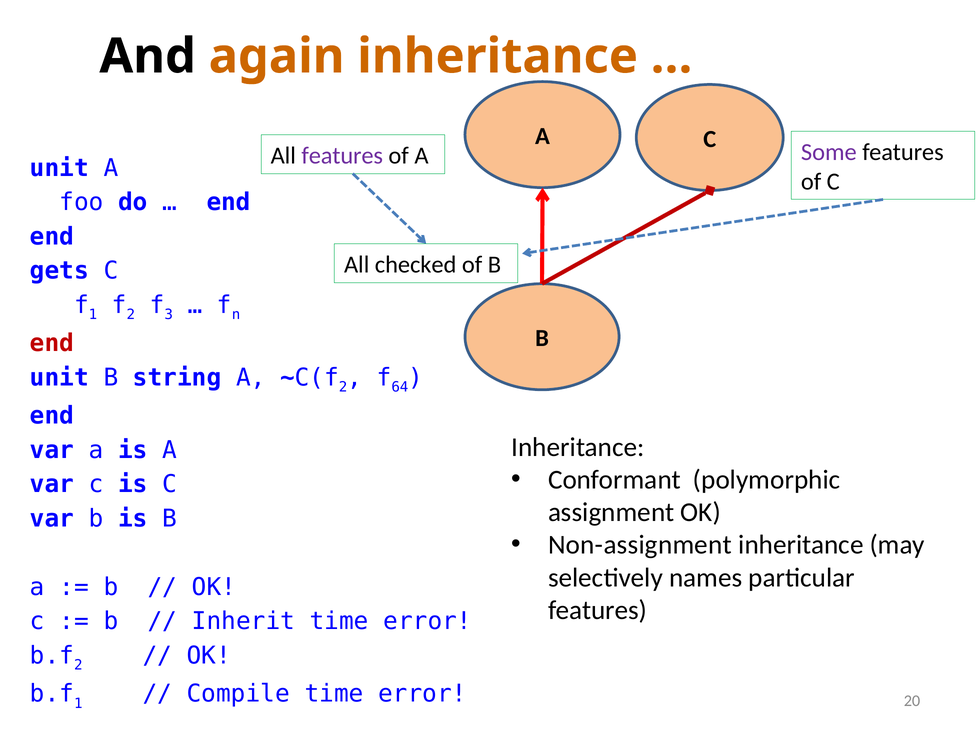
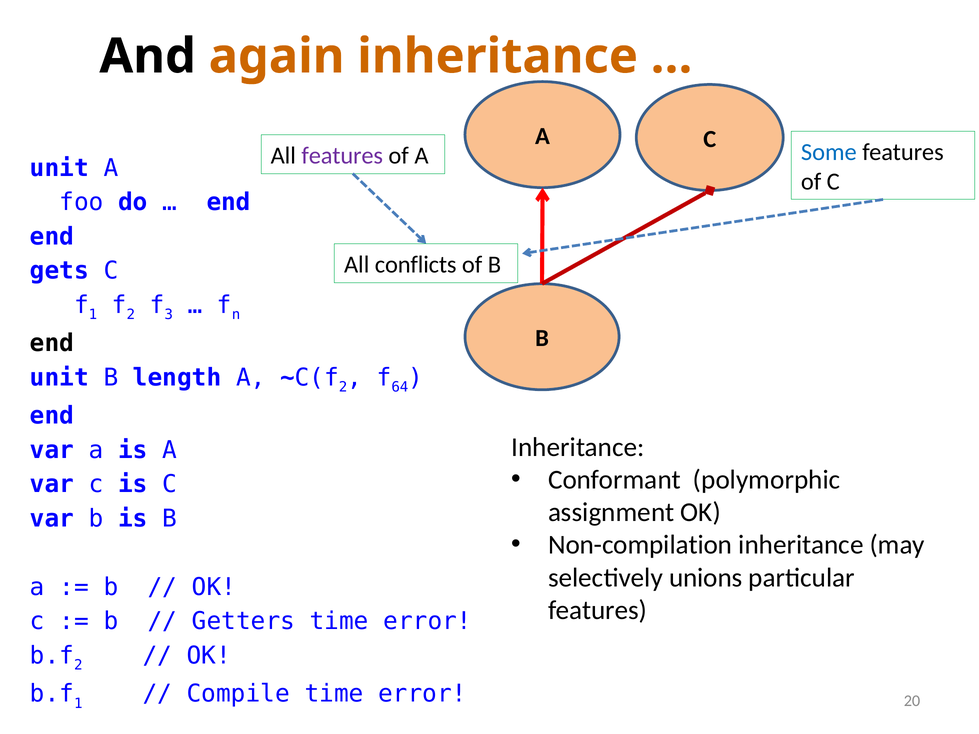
Some colour: purple -> blue
checked: checked -> conflicts
end at (52, 343) colour: red -> black
string: string -> length
Non-assignment: Non-assignment -> Non-compilation
names: names -> unions
Inherit: Inherit -> Getters
